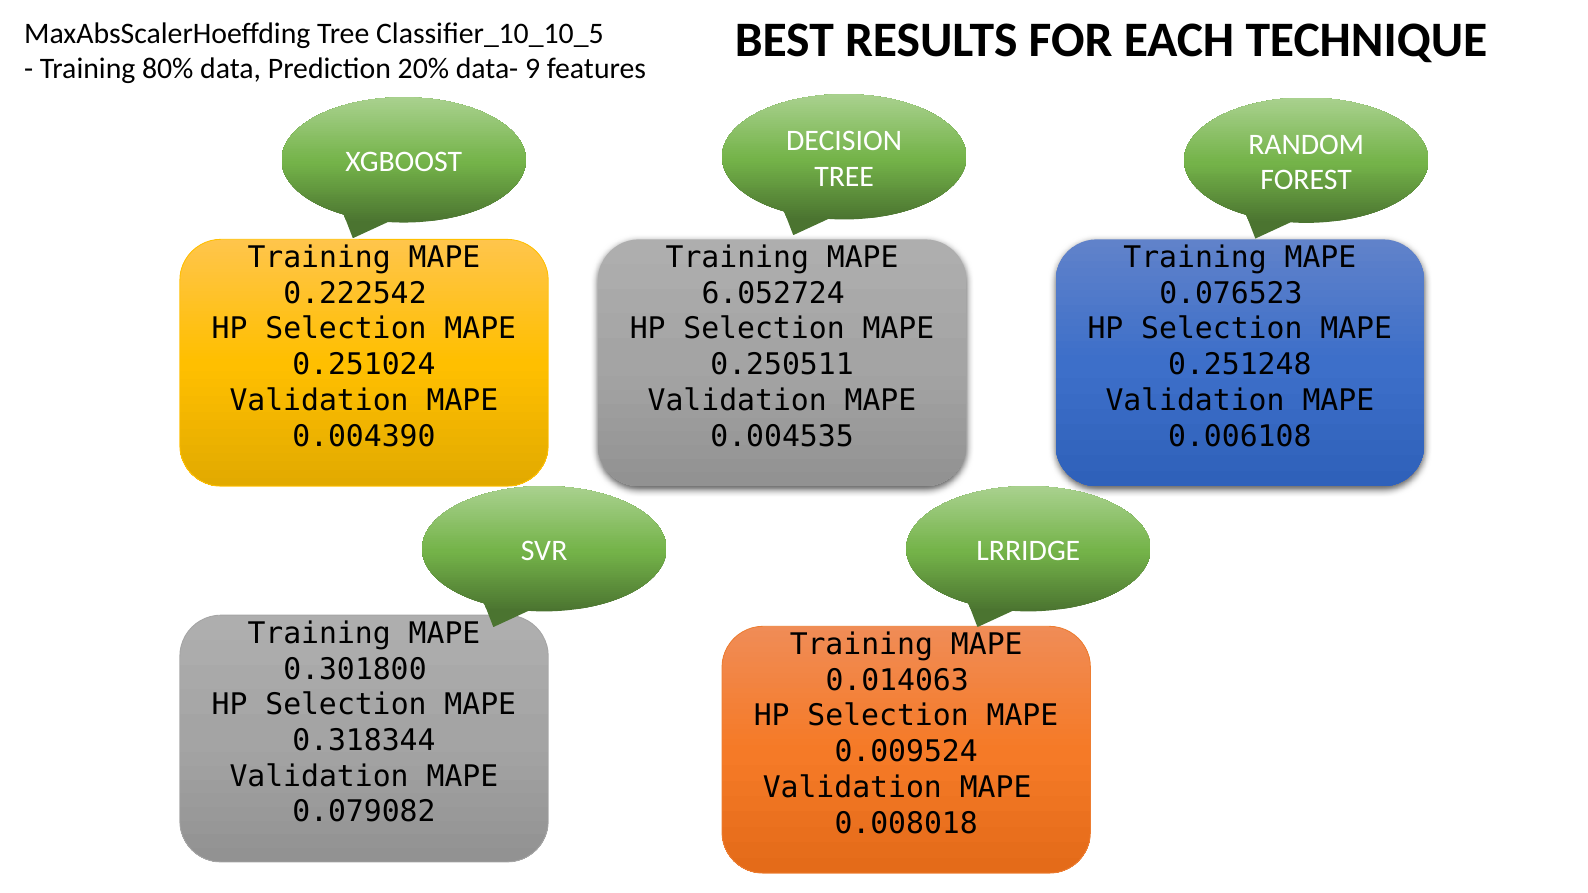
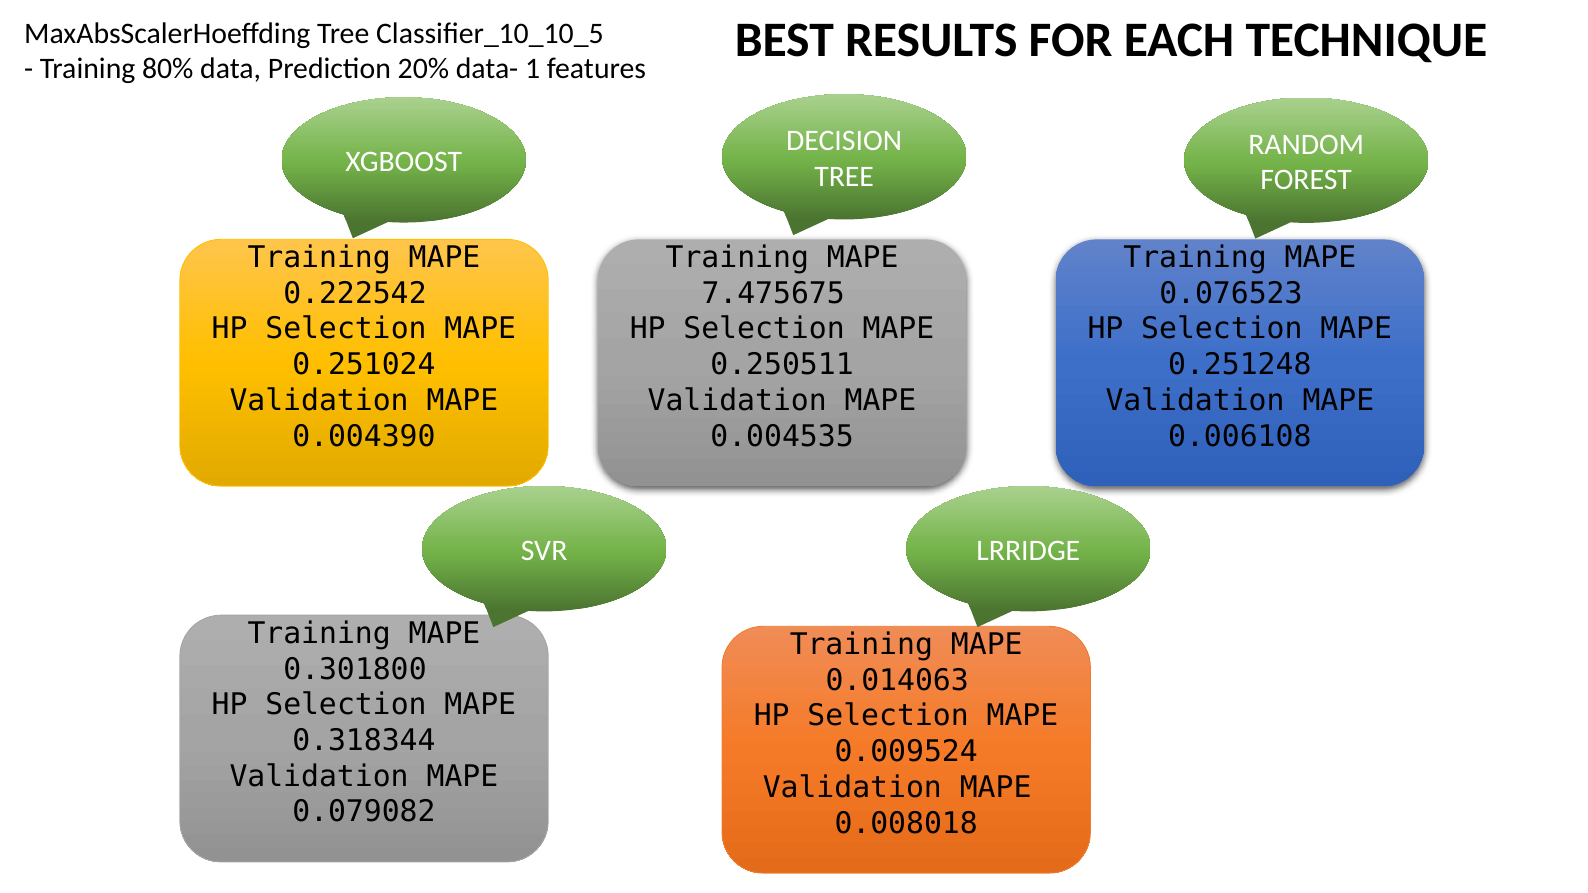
9: 9 -> 1
6.052724: 6.052724 -> 7.475675
